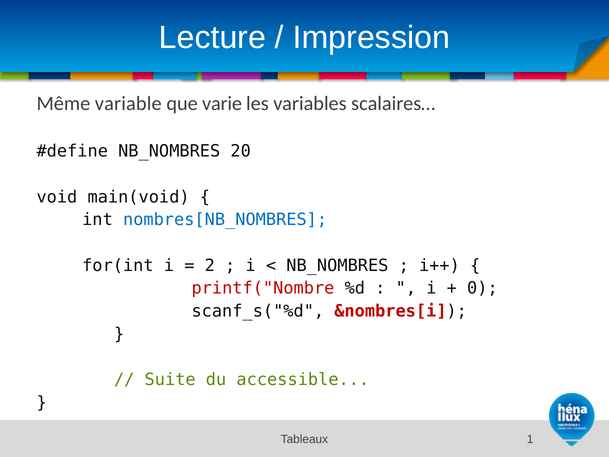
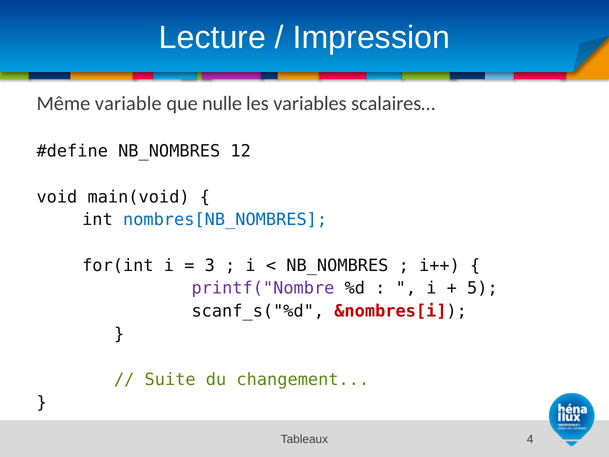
varie: varie -> nulle
20: 20 -> 12
2: 2 -> 3
printf("Nombre colour: red -> purple
0: 0 -> 5
accessible: accessible -> changement
1: 1 -> 4
